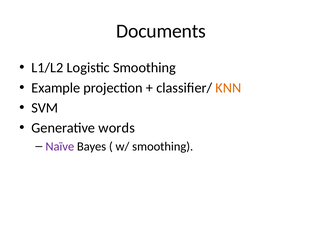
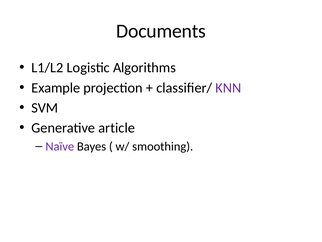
Logistic Smoothing: Smoothing -> Algorithms
KNN colour: orange -> purple
words: words -> article
